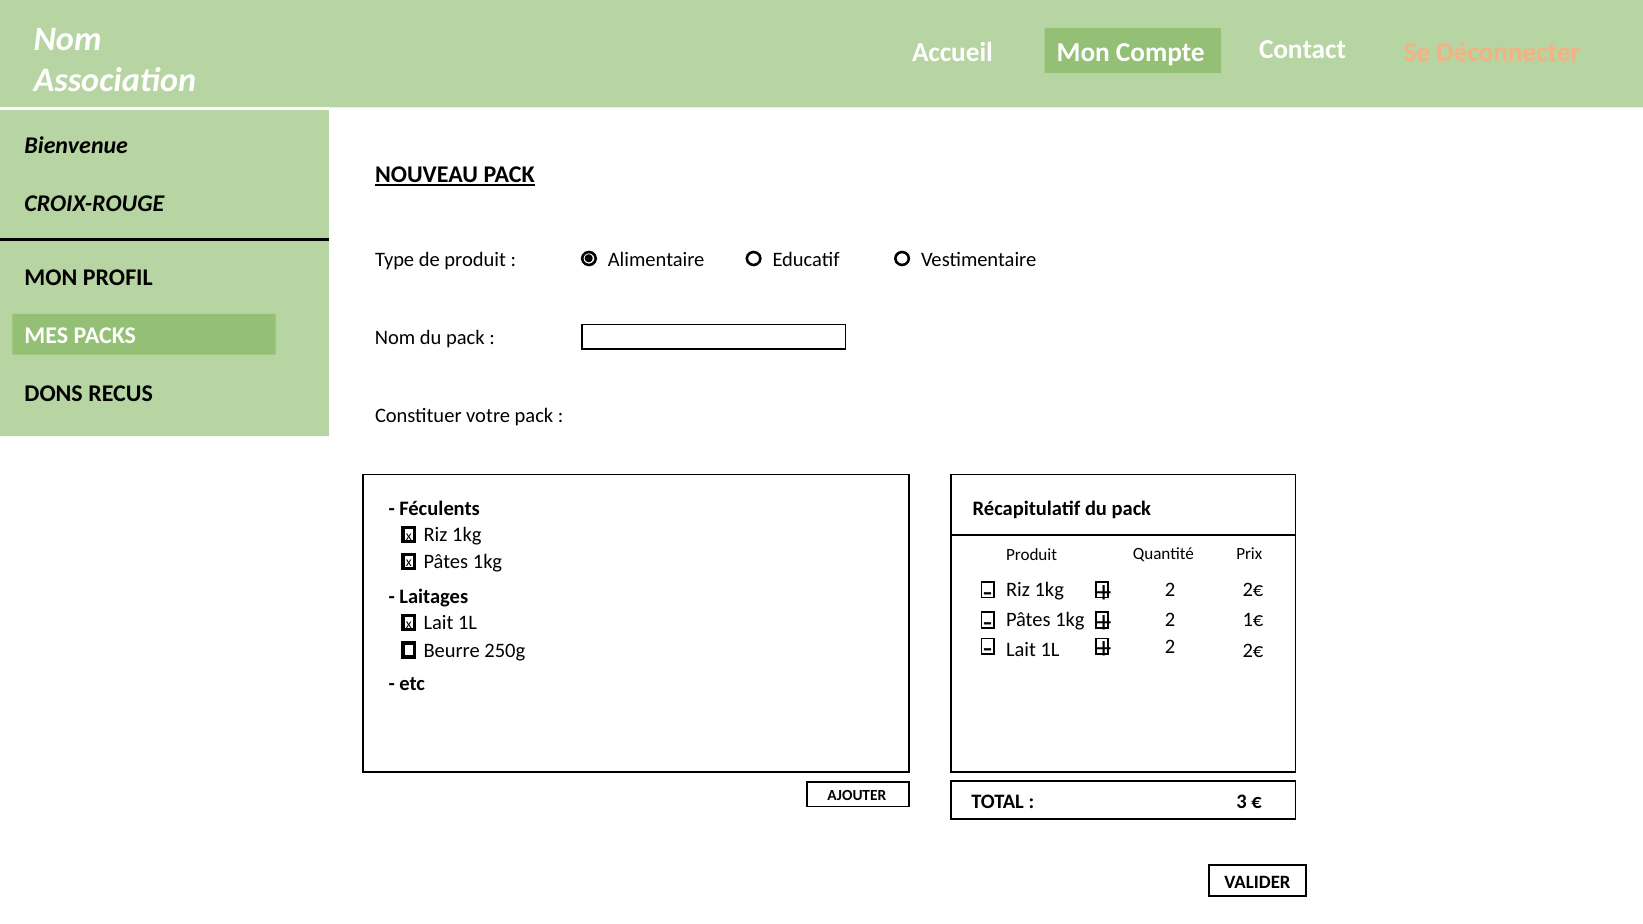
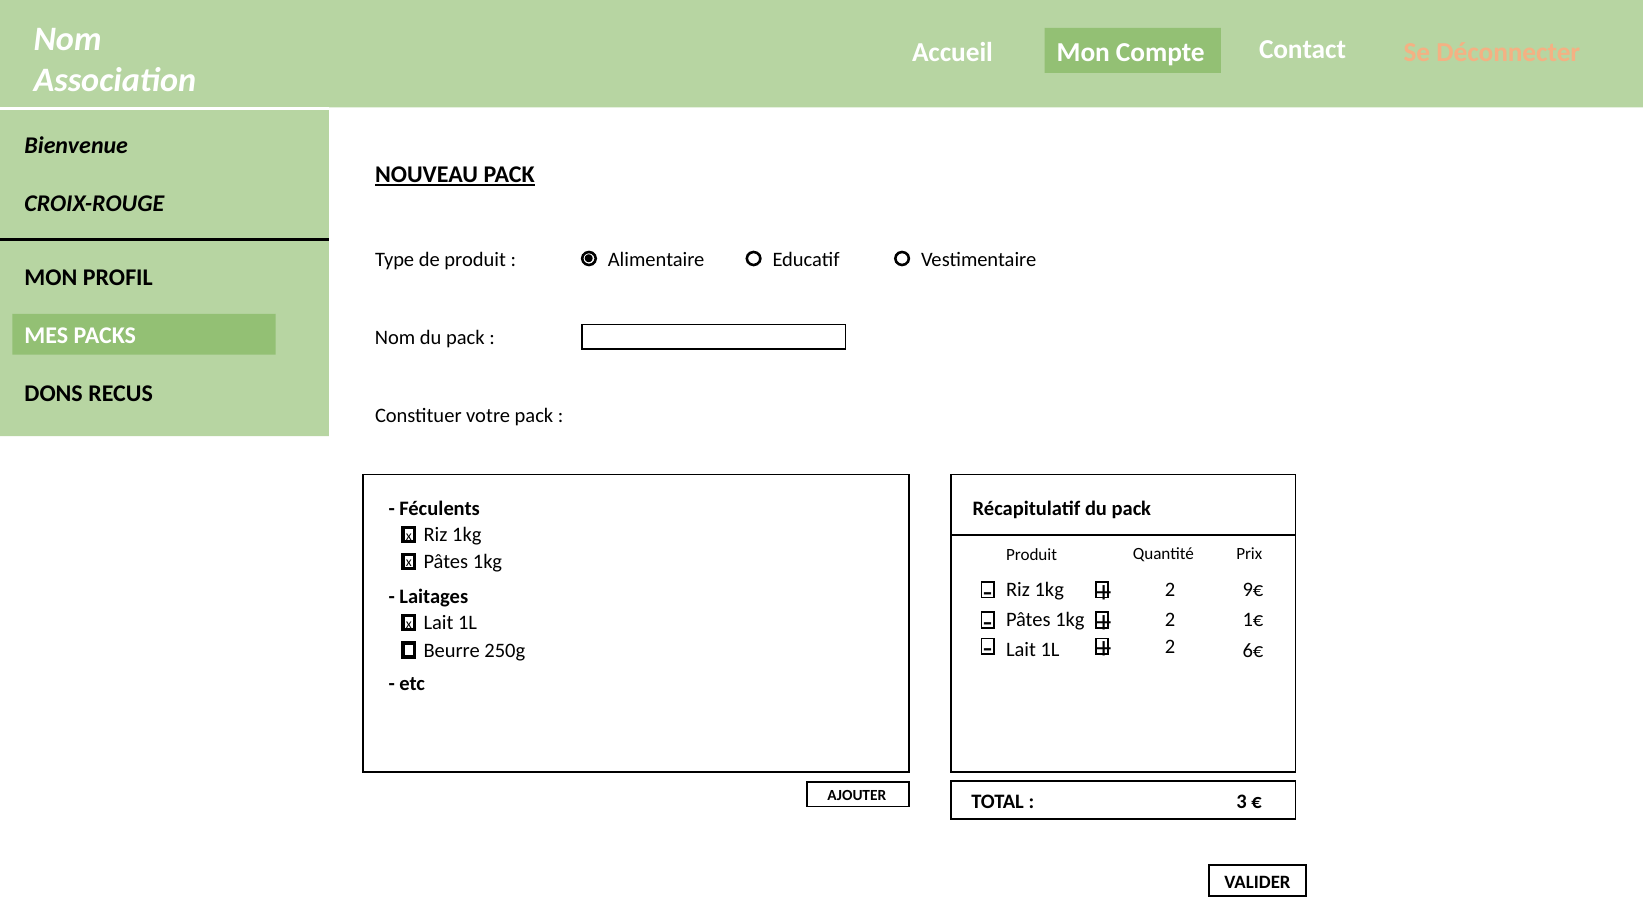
2€ at (1253, 590): 2€ -> 9€
2€ at (1253, 650): 2€ -> 6€
